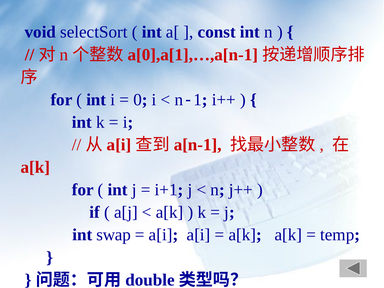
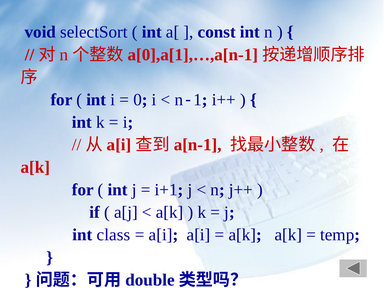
swap: swap -> class
